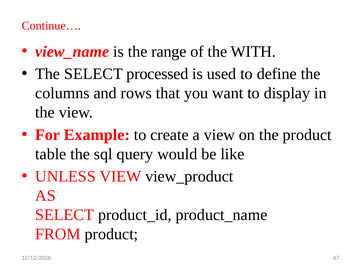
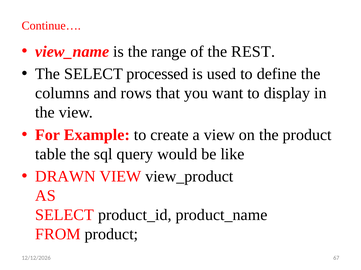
WITH: WITH -> REST
UNLESS: UNLESS -> DRAWN
